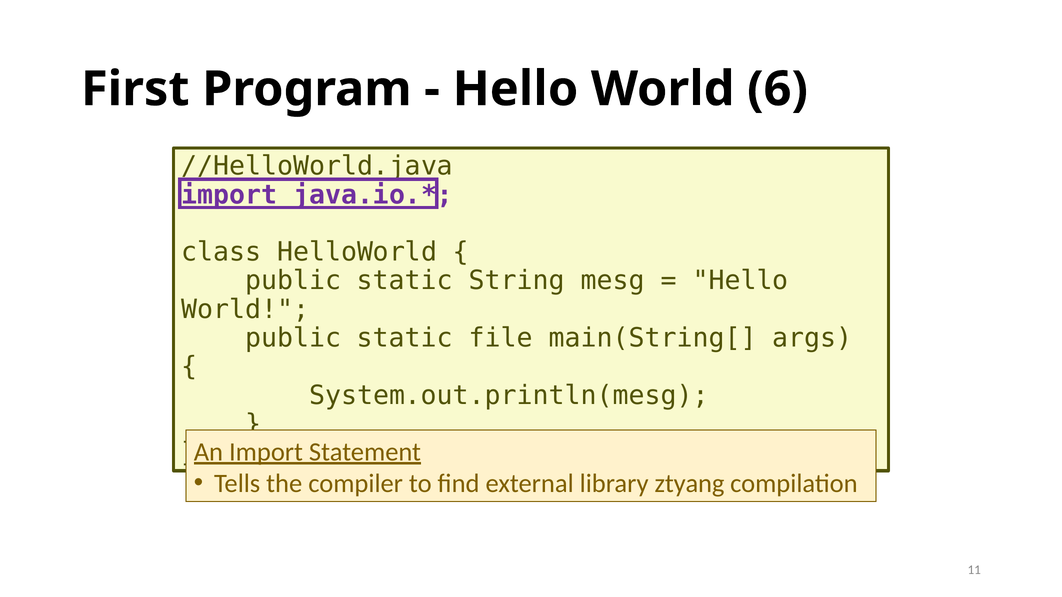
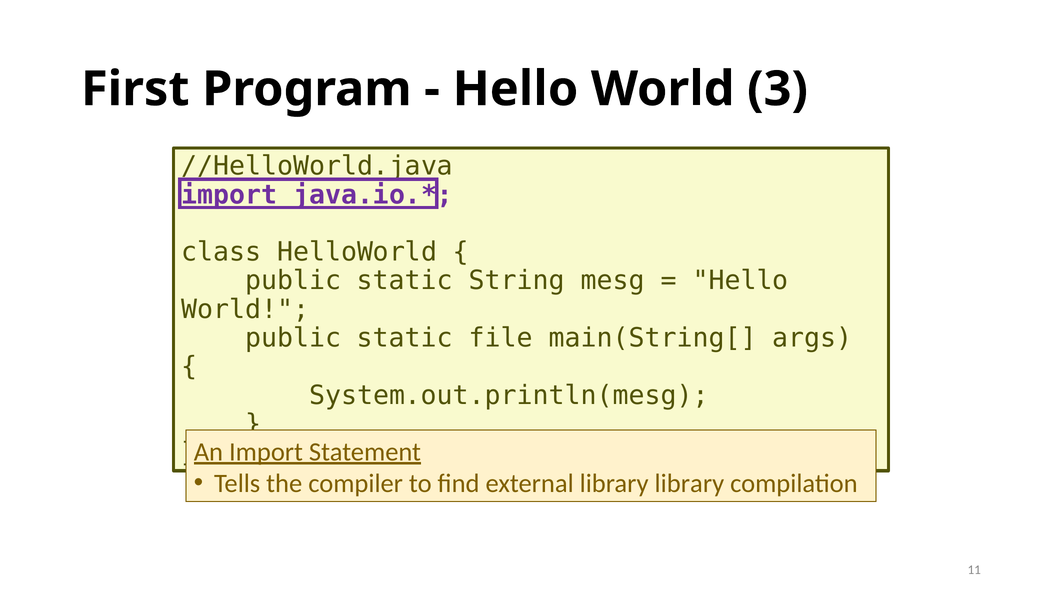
6: 6 -> 3
library ztyang: ztyang -> library
